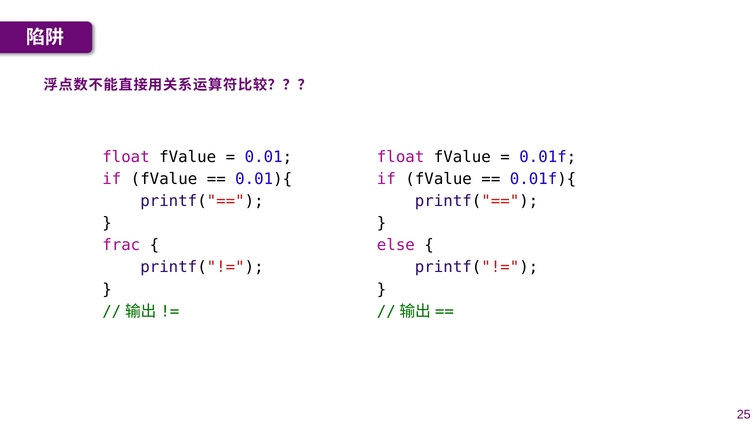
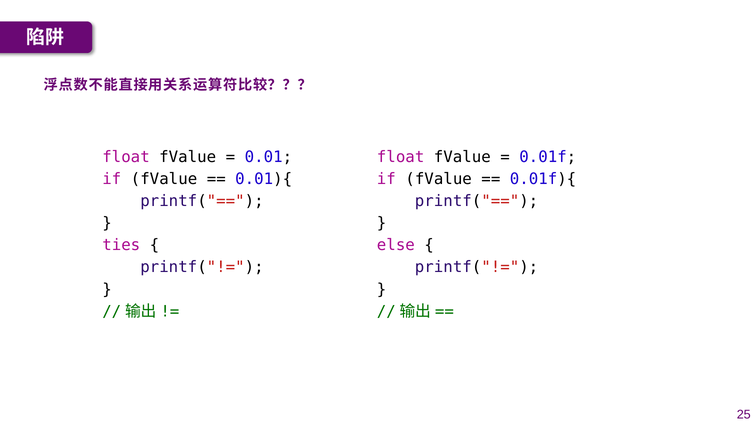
frac: frac -> ties
